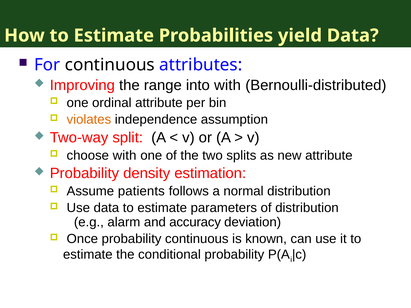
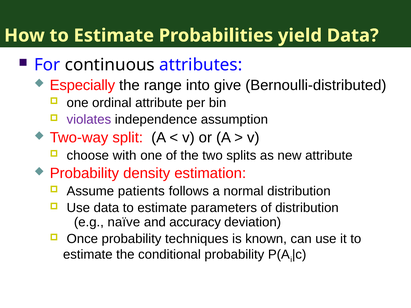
Improving: Improving -> Especially
into with: with -> give
violates colour: orange -> purple
alarm: alarm -> naïve
probability continuous: continuous -> techniques
